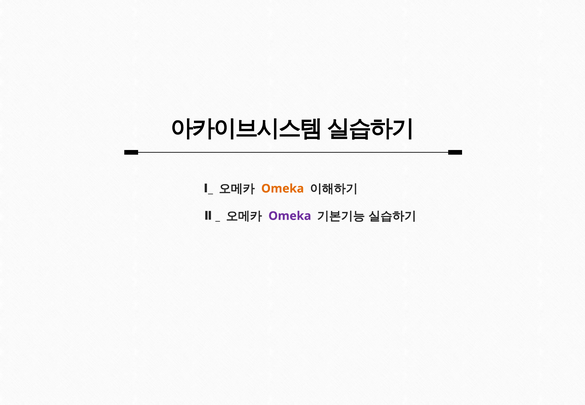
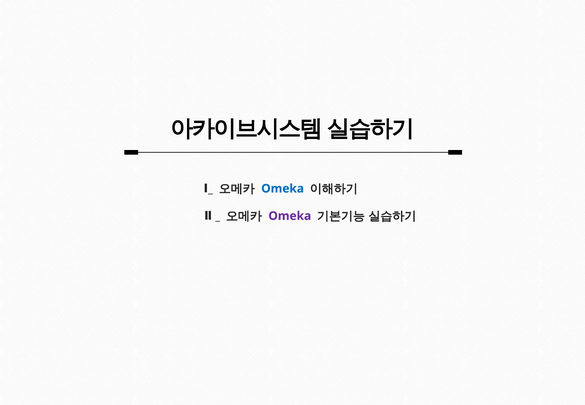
Omeka at (283, 189) colour: orange -> blue
